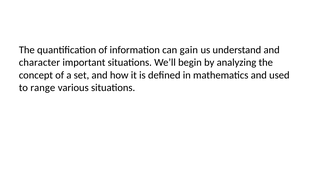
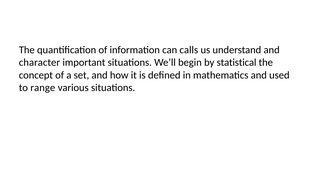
gain: gain -> calls
analyzing: analyzing -> statistical
